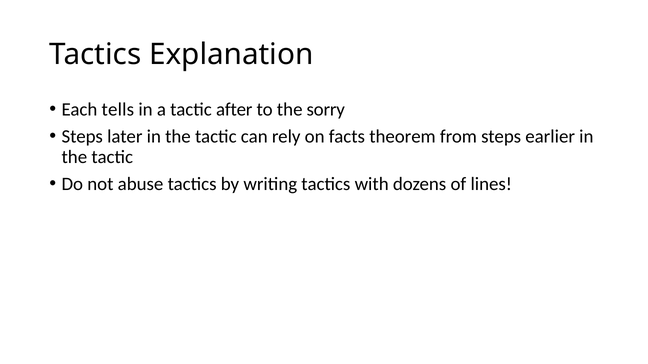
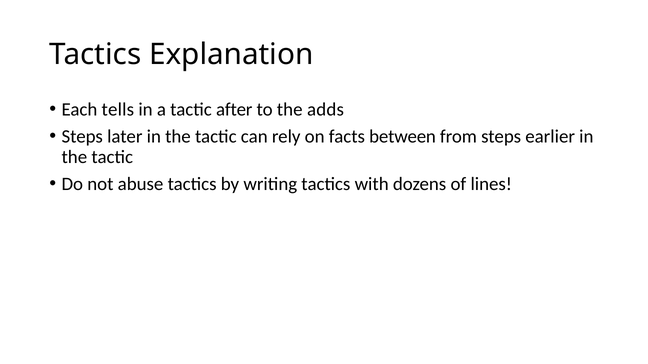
sorry: sorry -> adds
theorem: theorem -> between
